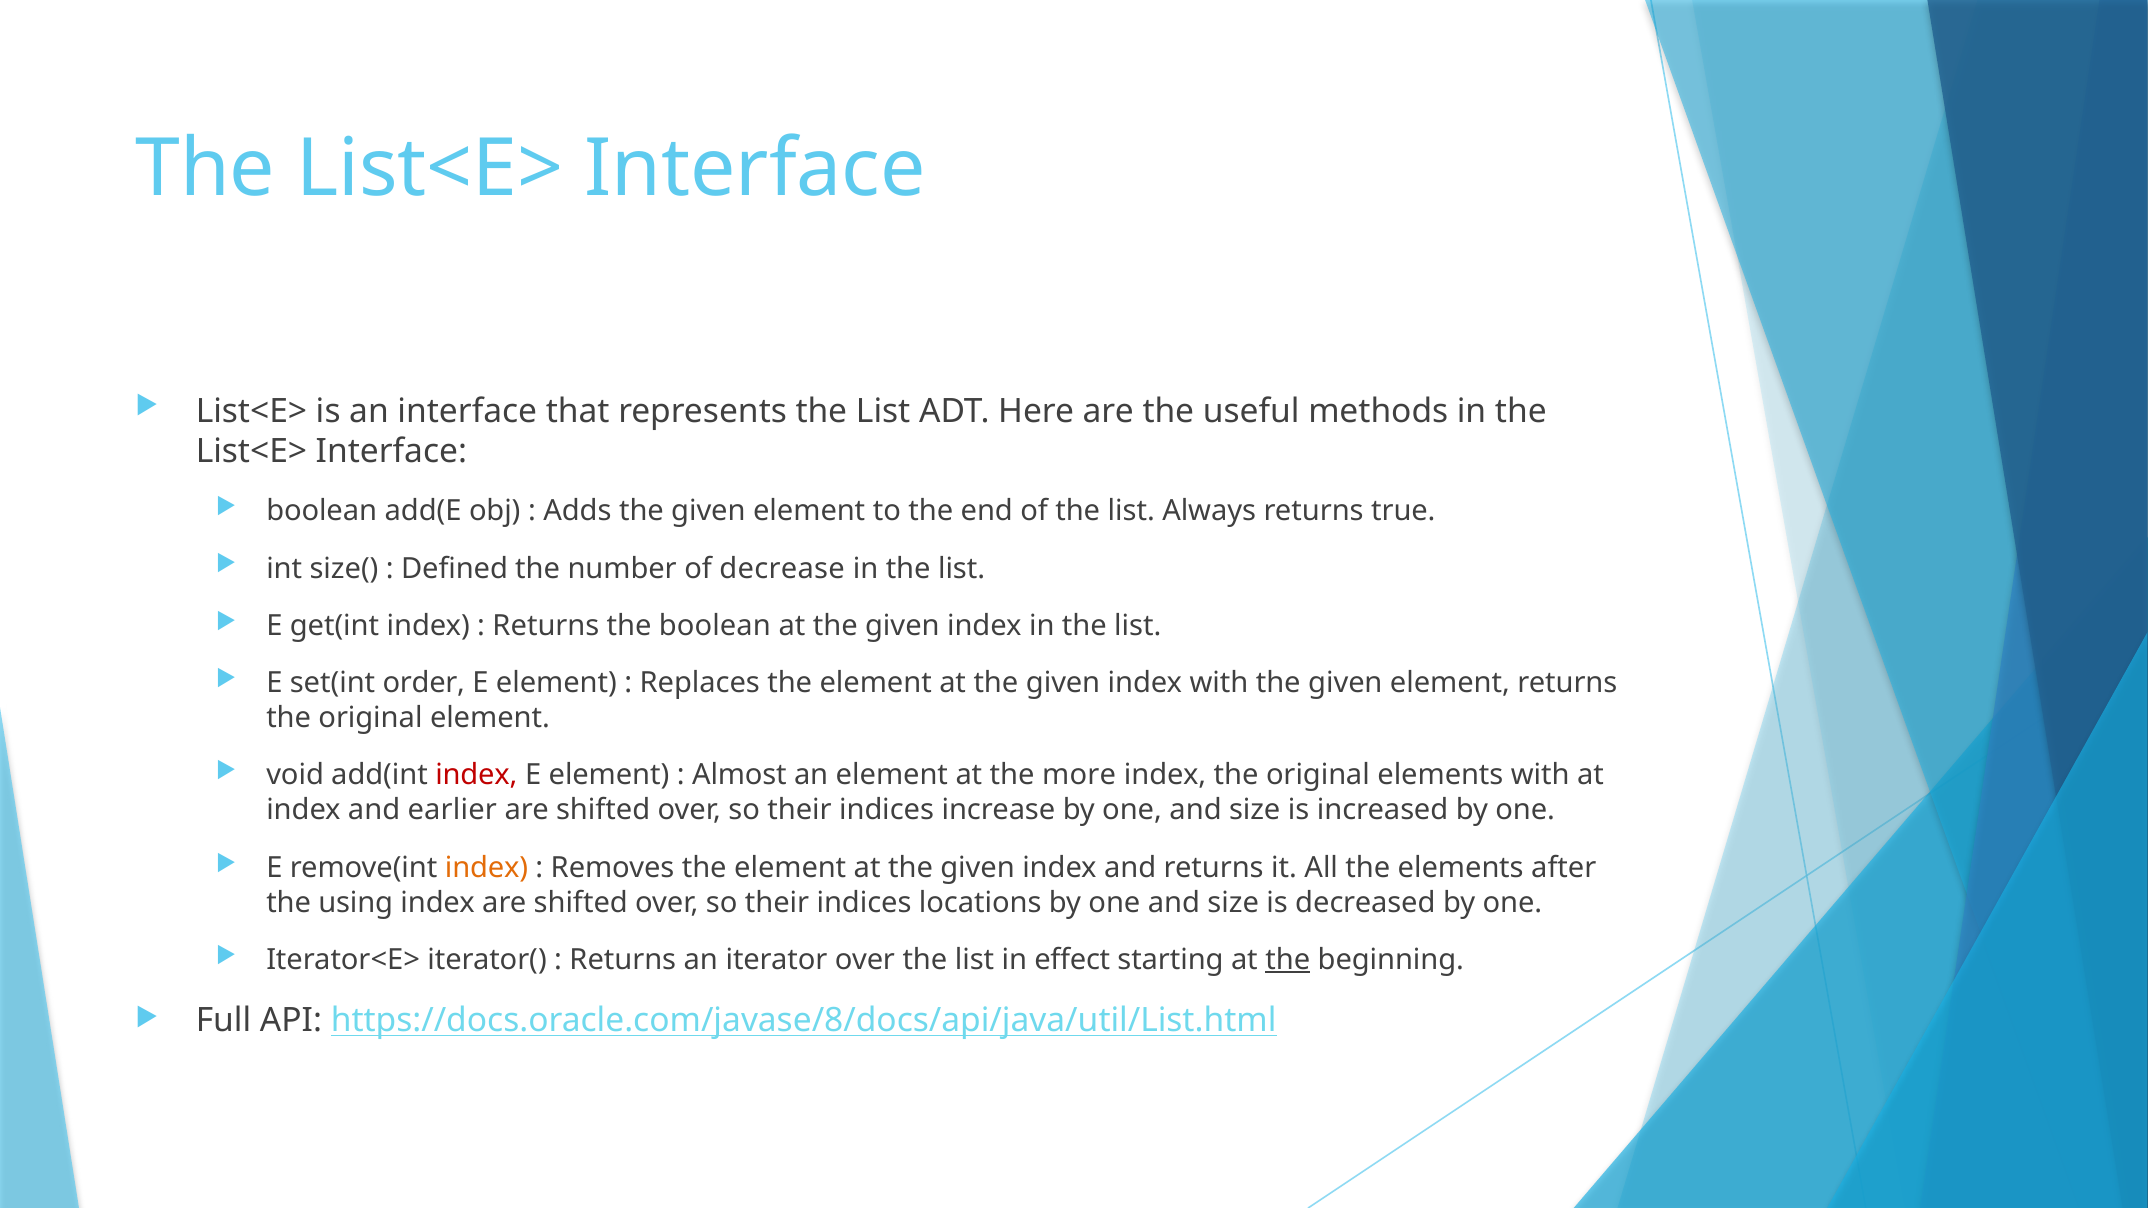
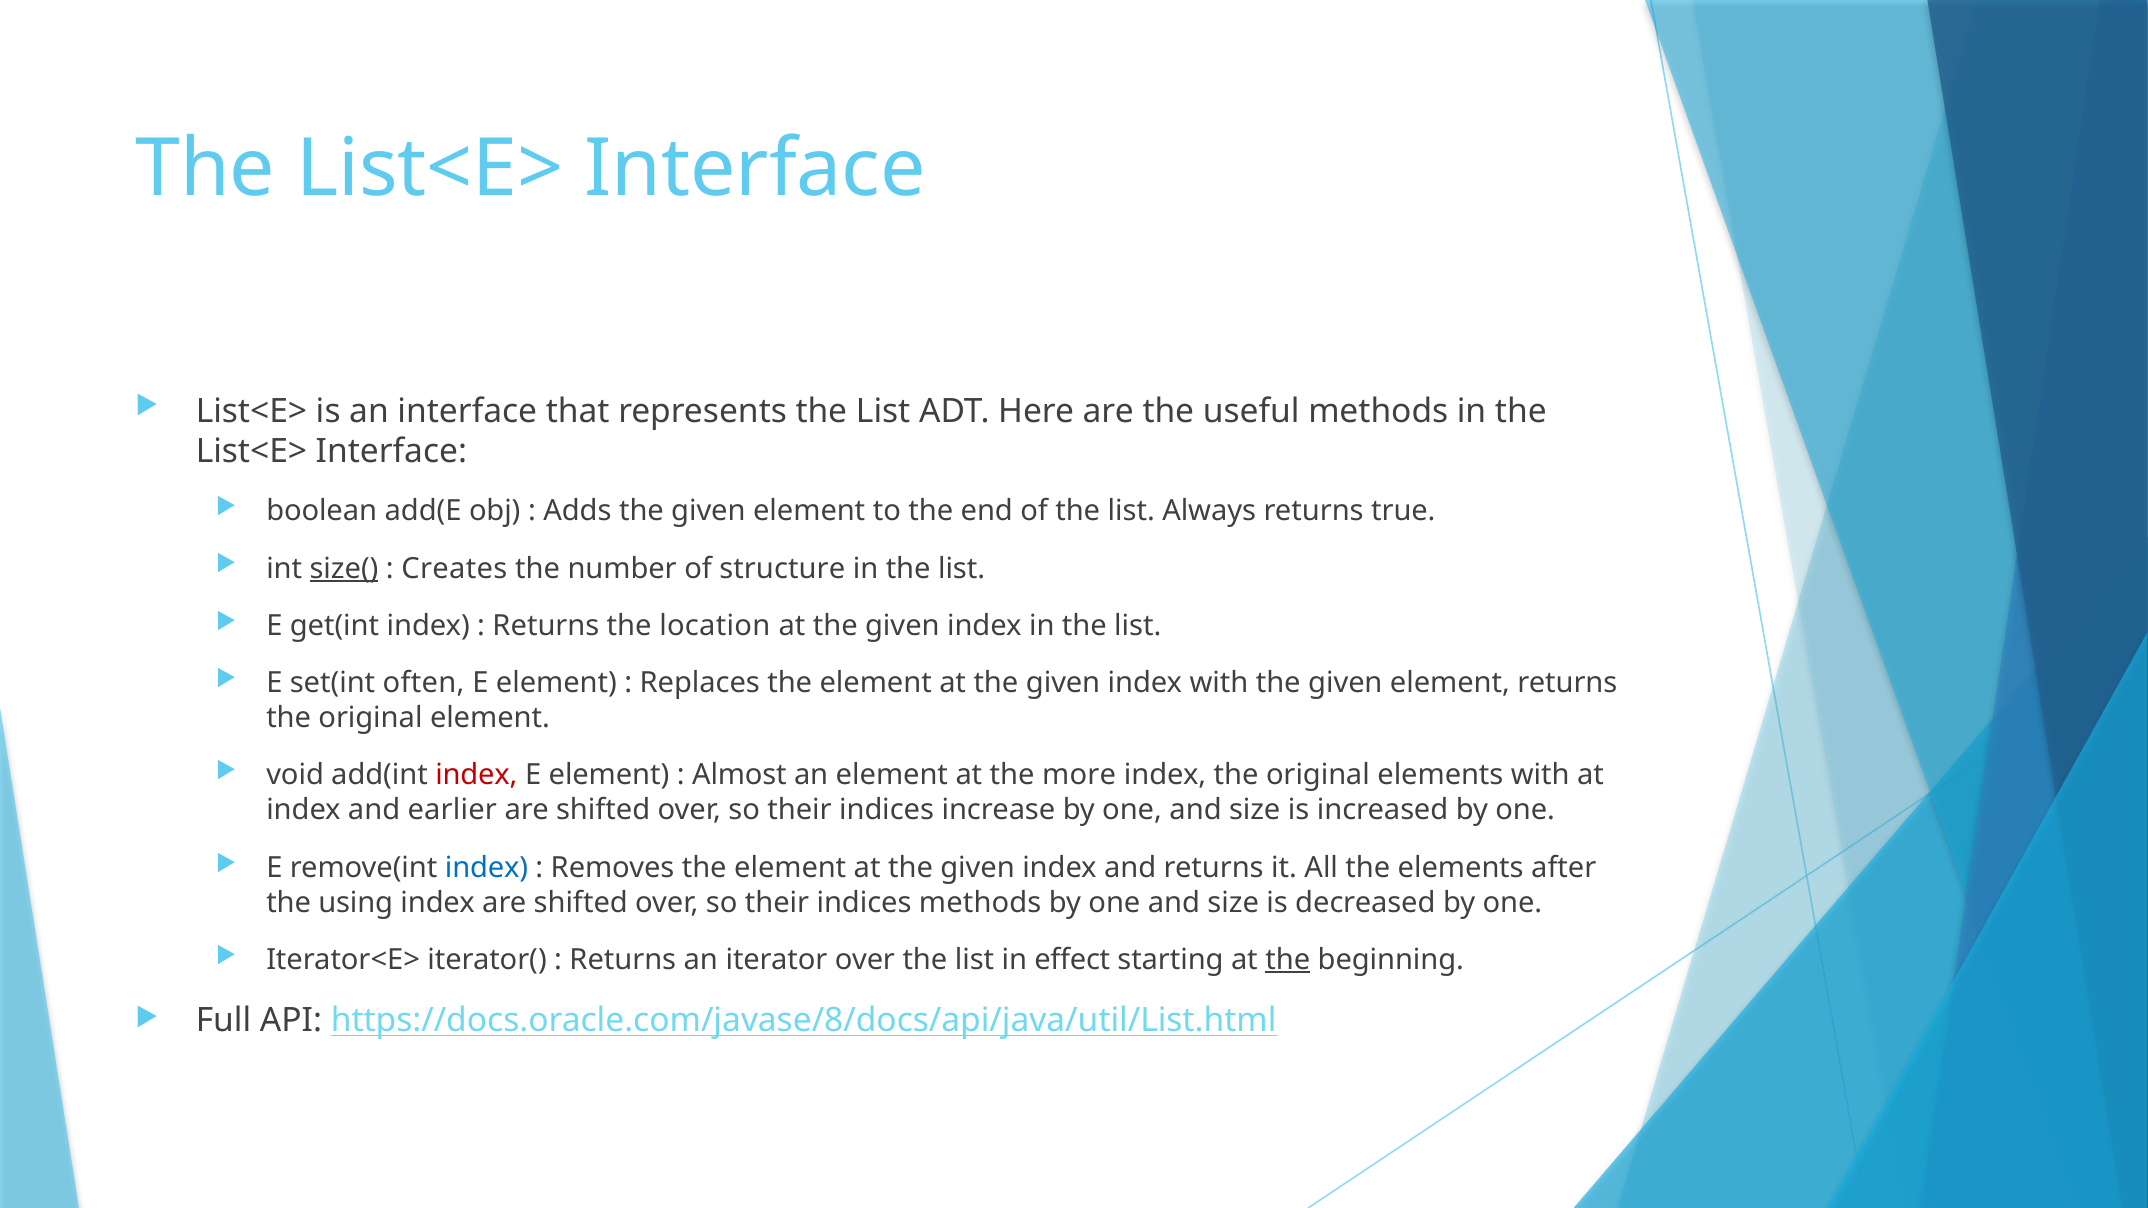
size( underline: none -> present
Defined: Defined -> Creates
decrease: decrease -> structure
the boolean: boolean -> location
order: order -> often
index at (487, 868) colour: orange -> blue
indices locations: locations -> methods
